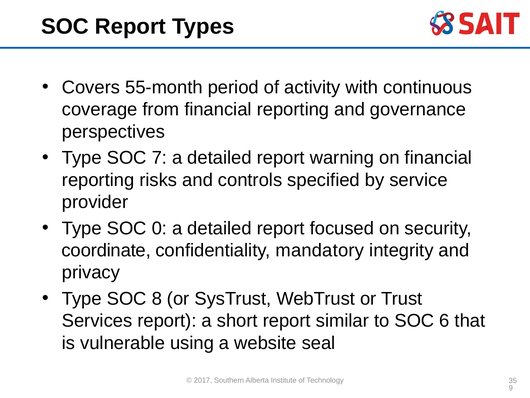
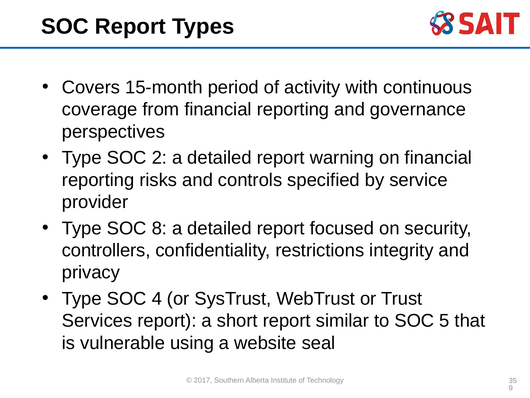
55-month: 55-month -> 15-month
7: 7 -> 2
0: 0 -> 8
coordinate: coordinate -> controllers
mandatory: mandatory -> restrictions
8: 8 -> 4
6: 6 -> 5
